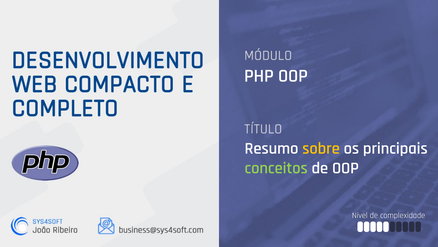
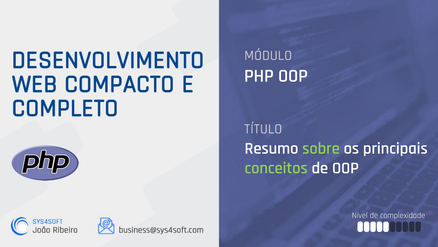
sobre colour: yellow -> light green
